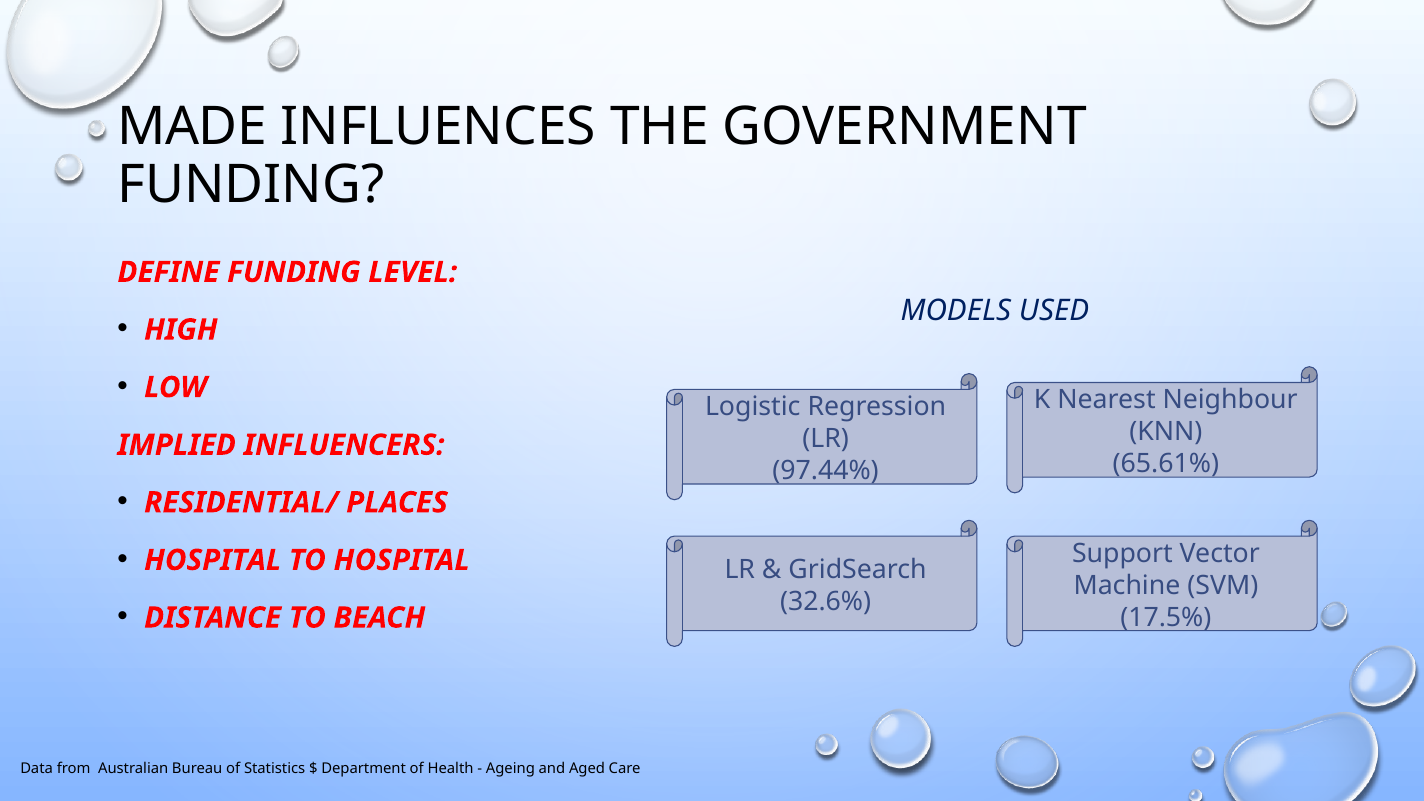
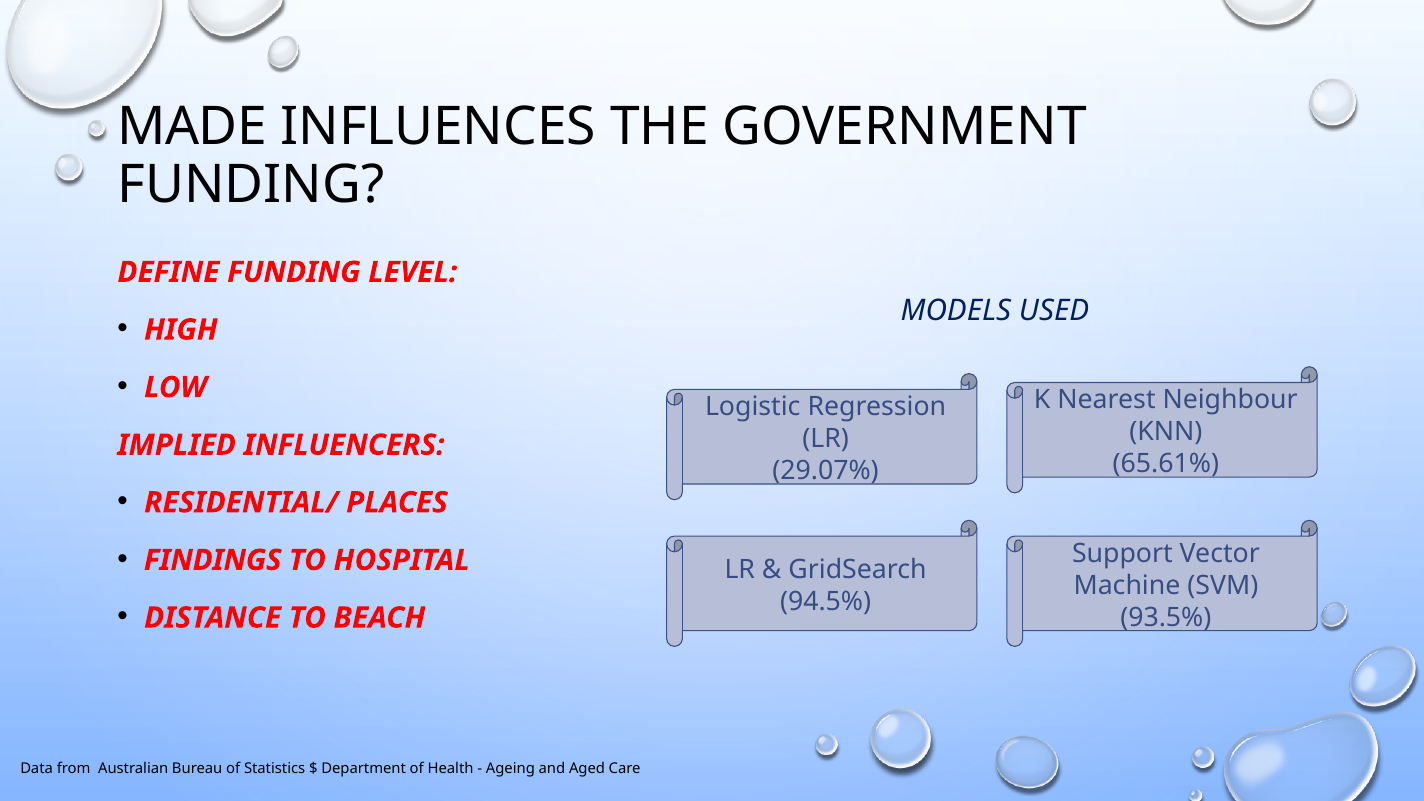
97.44%: 97.44% -> 29.07%
HOSPITAL at (213, 560): HOSPITAL -> FINDINGS
32.6%: 32.6% -> 94.5%
17.5%: 17.5% -> 93.5%
